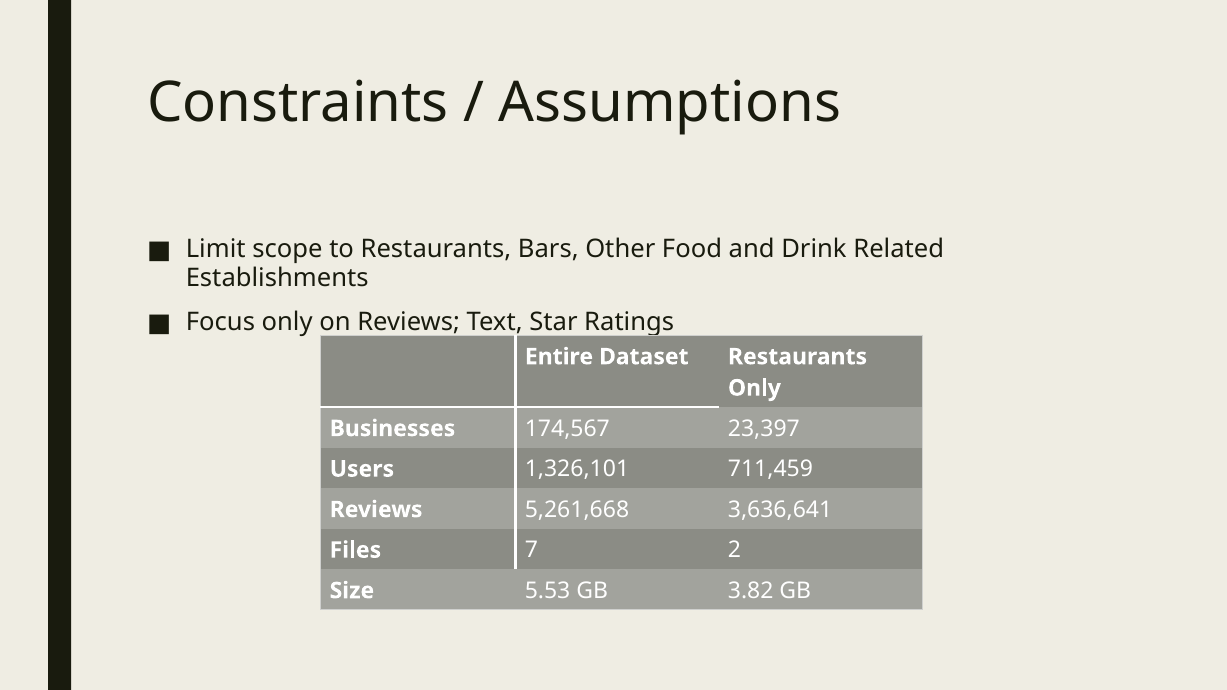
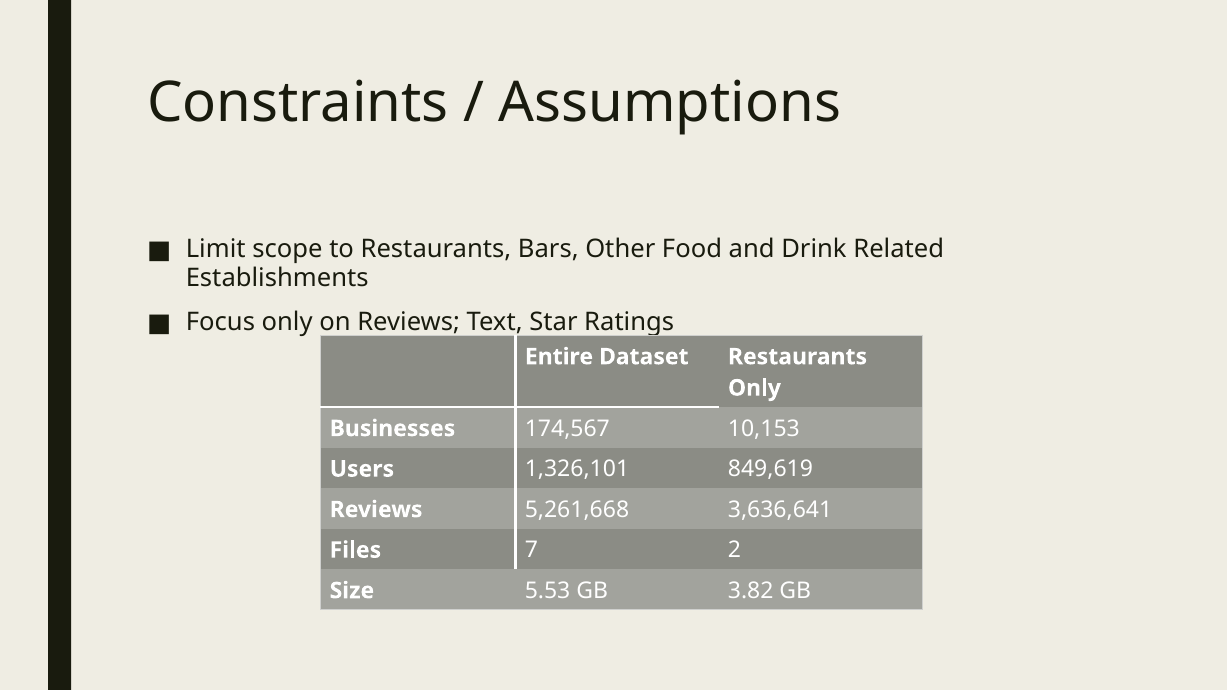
23,397: 23,397 -> 10,153
711,459: 711,459 -> 849,619
